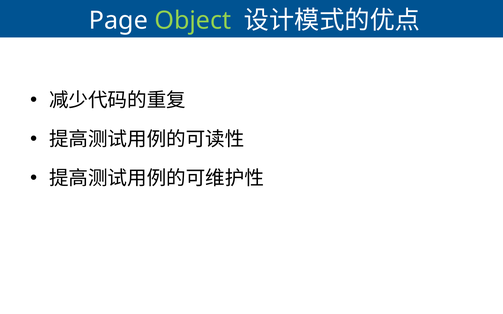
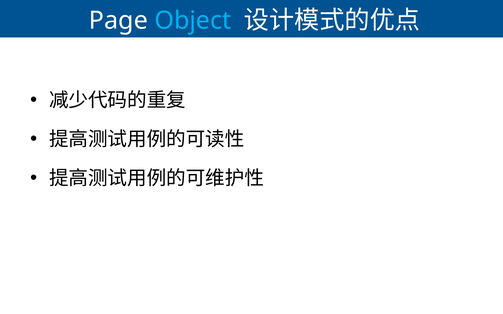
Object colour: light green -> light blue
